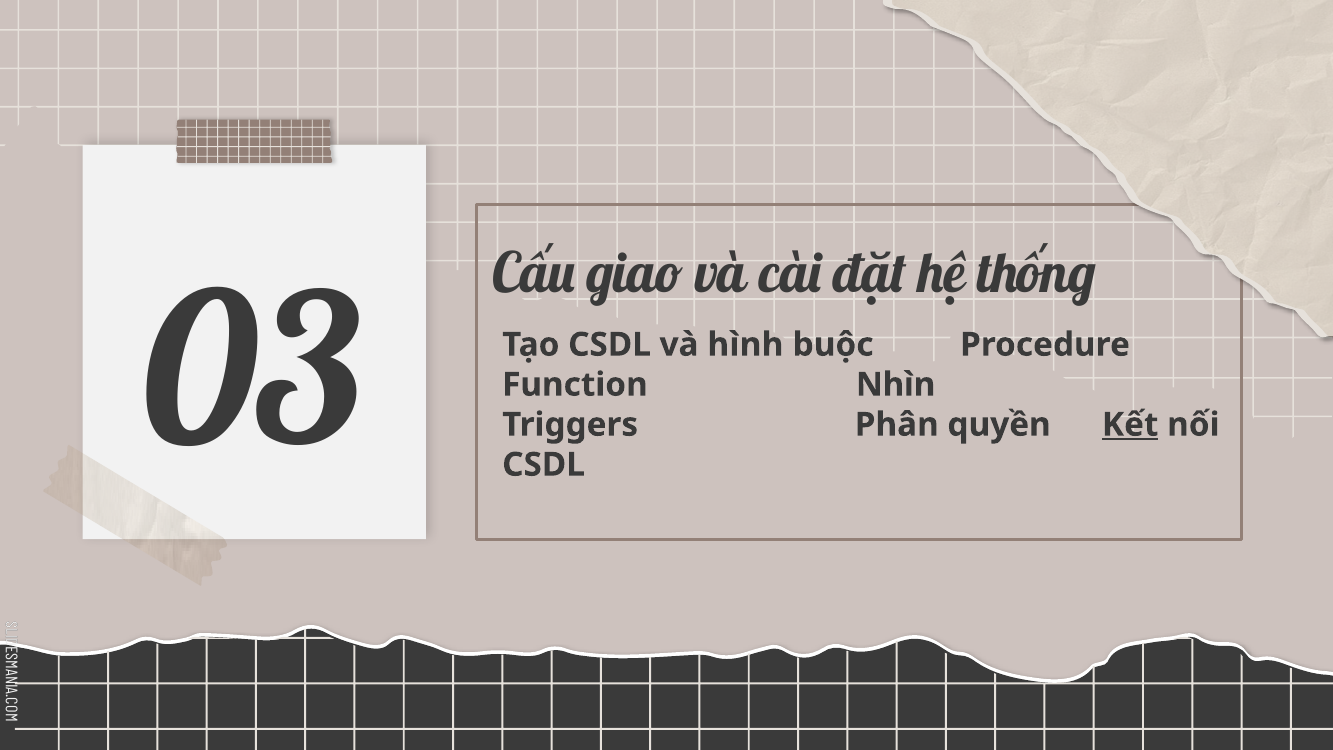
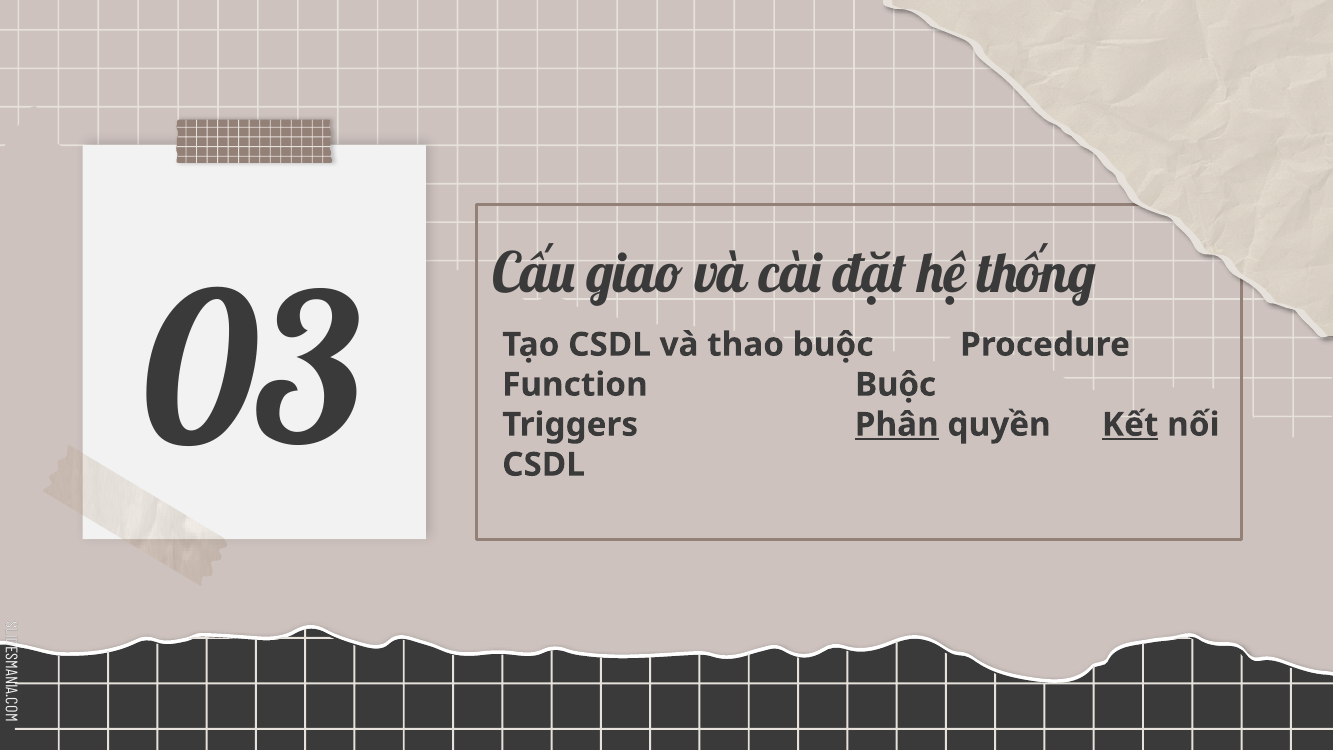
hình: hình -> thao
Function Nhìn: Nhìn -> Buộc
Phân underline: none -> present
